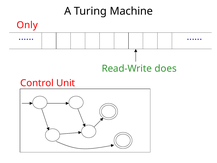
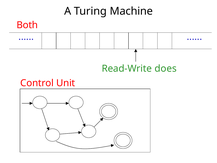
Only: Only -> Both
